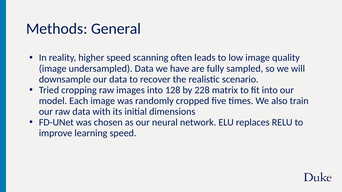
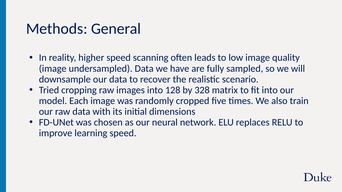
228: 228 -> 328
